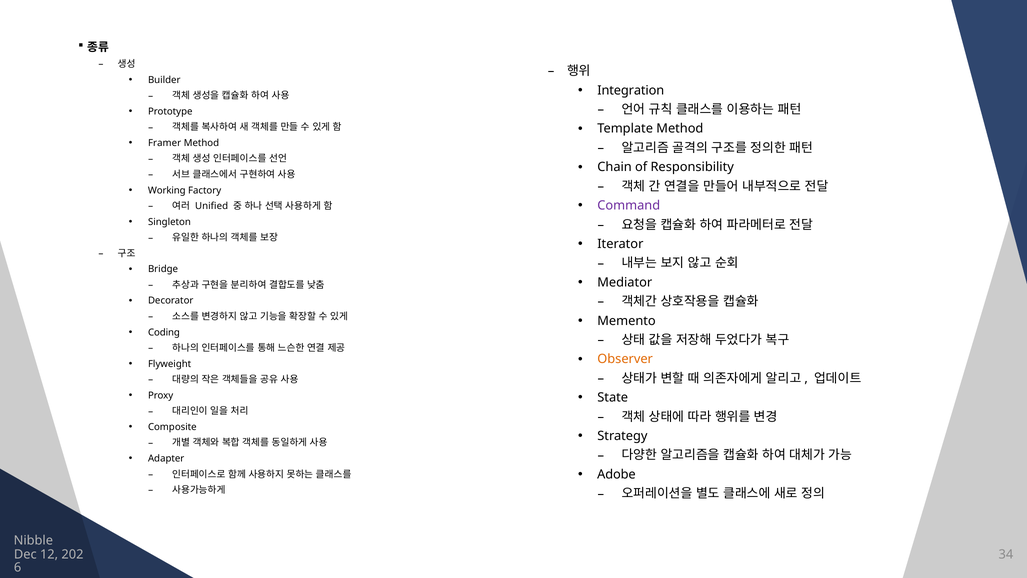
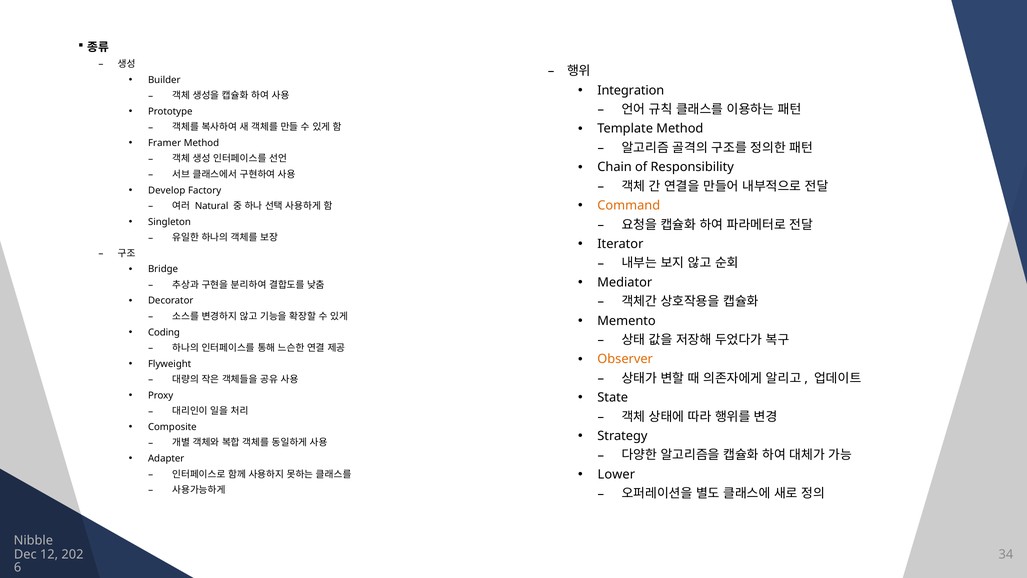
Working: Working -> Develop
Command colour: purple -> orange
Unified: Unified -> Natural
Adobe: Adobe -> Lower
